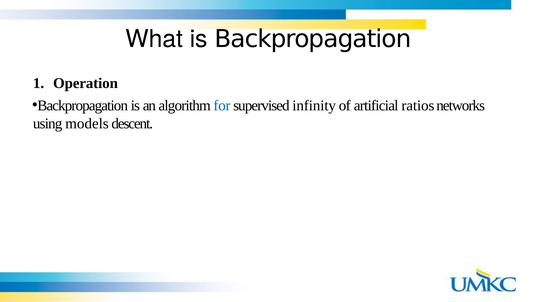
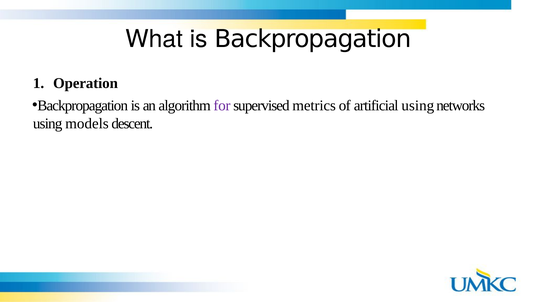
for colour: blue -> purple
infinity: infinity -> metrics
artificial ratios: ratios -> using
